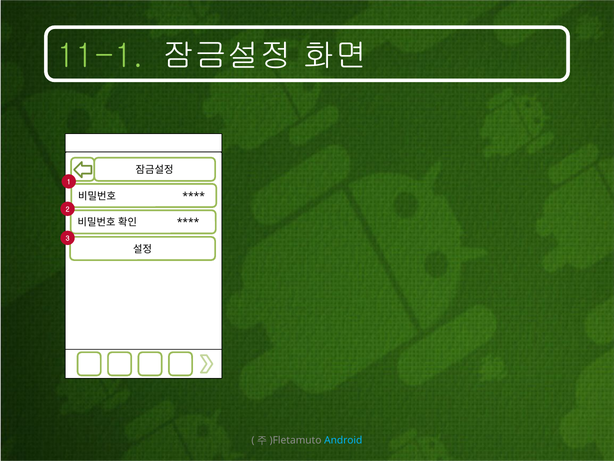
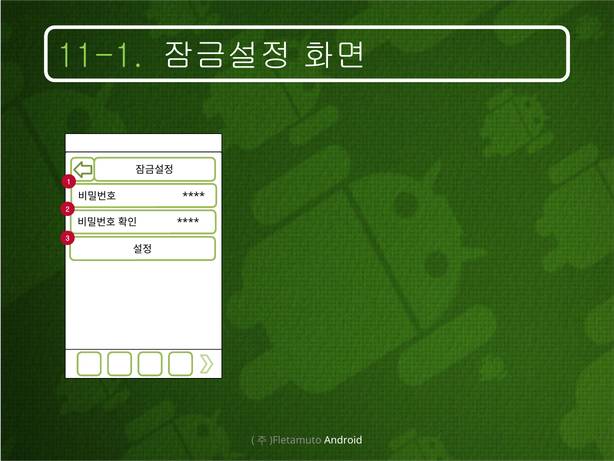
Android colour: light blue -> white
